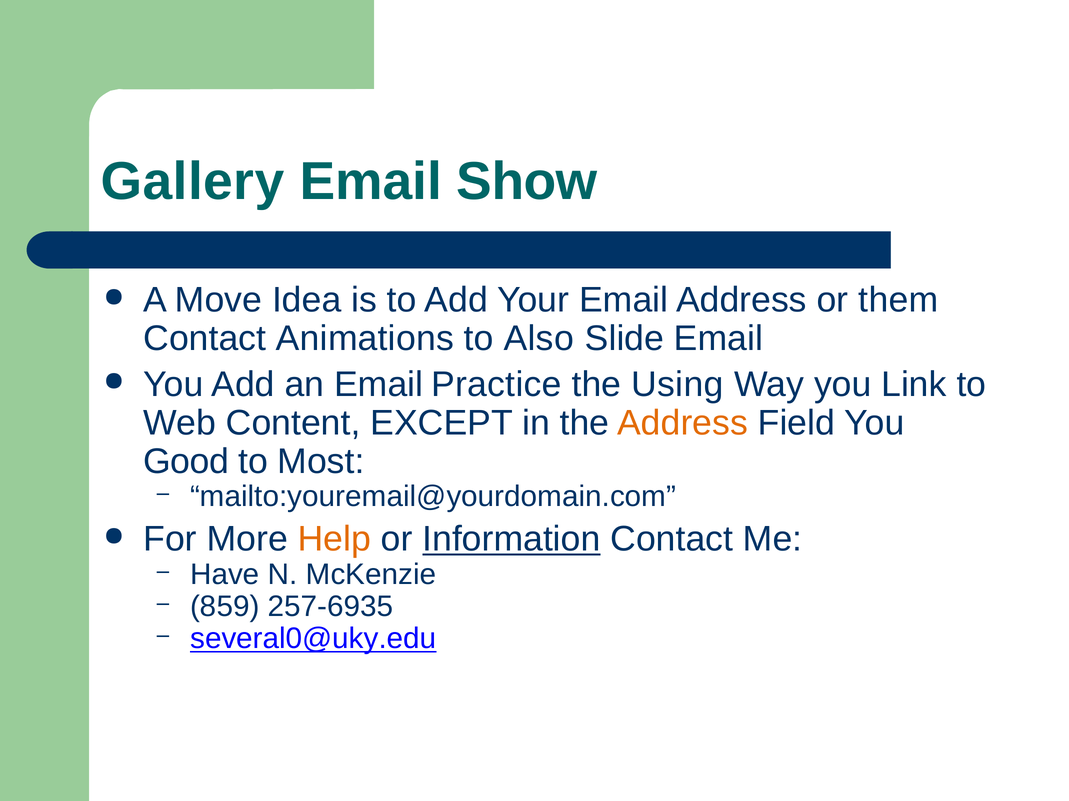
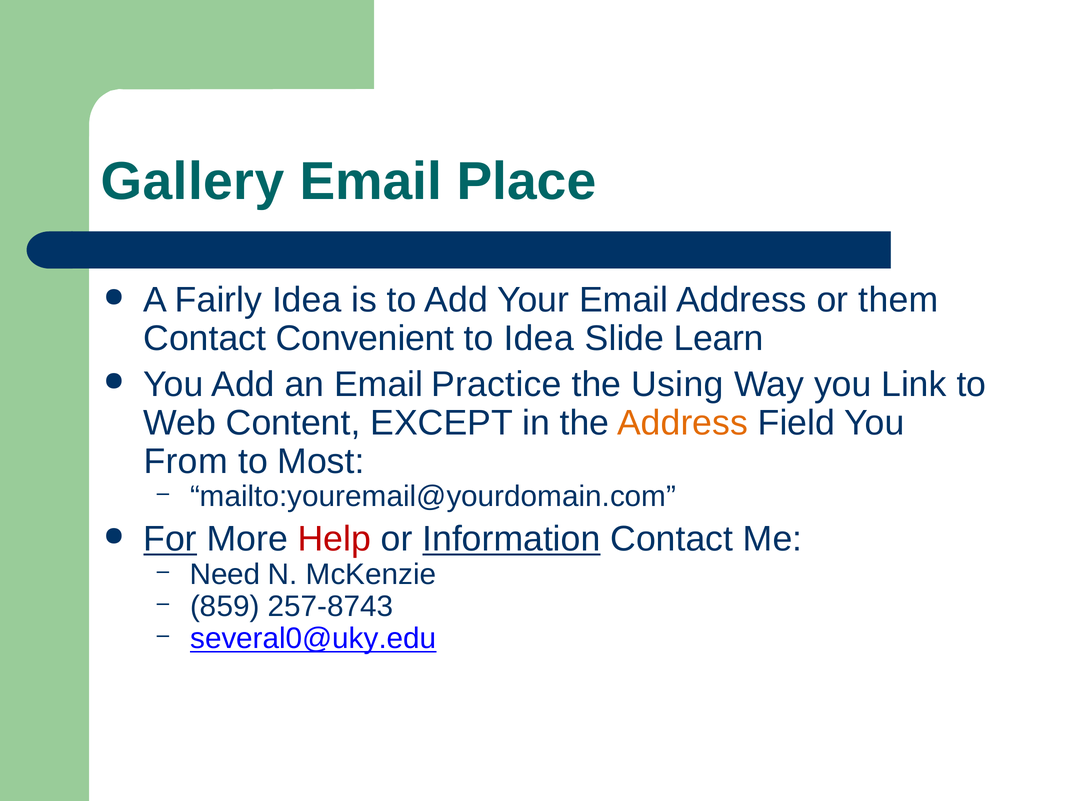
Show: Show -> Place
Move: Move -> Fairly
Animations: Animations -> Convenient
to Also: Also -> Idea
Slide Email: Email -> Learn
Good: Good -> From
For underline: none -> present
Help colour: orange -> red
Have: Have -> Need
257-6935: 257-6935 -> 257-8743
